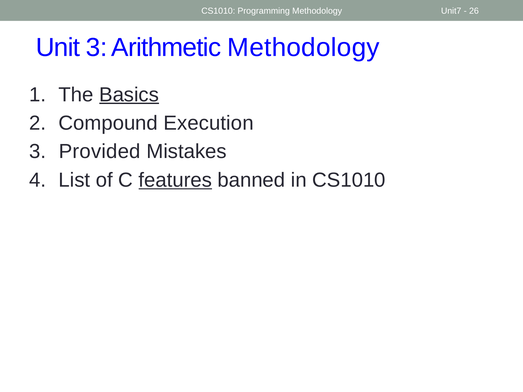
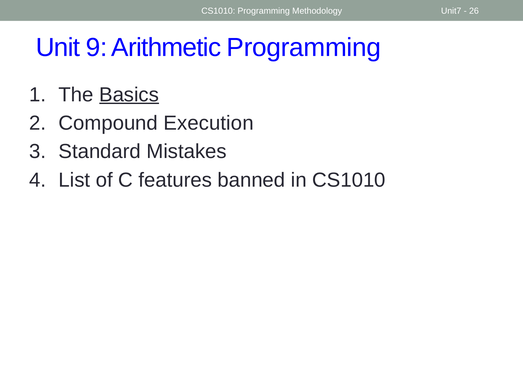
Unit 3: 3 -> 9
Arithmetic Methodology: Methodology -> Programming
Provided: Provided -> Standard
features underline: present -> none
